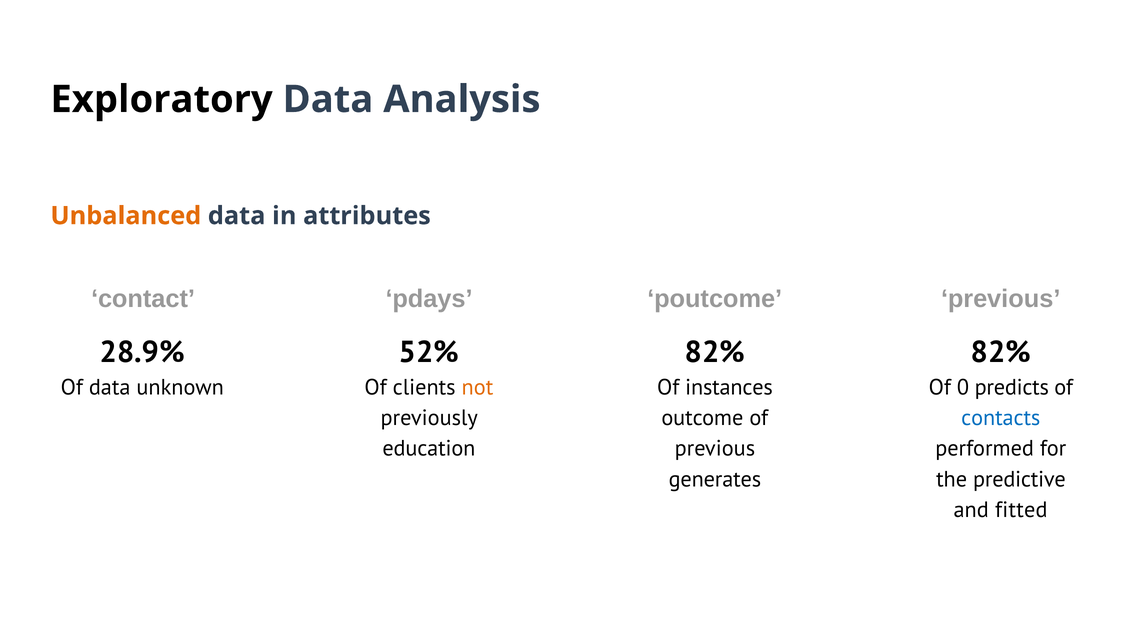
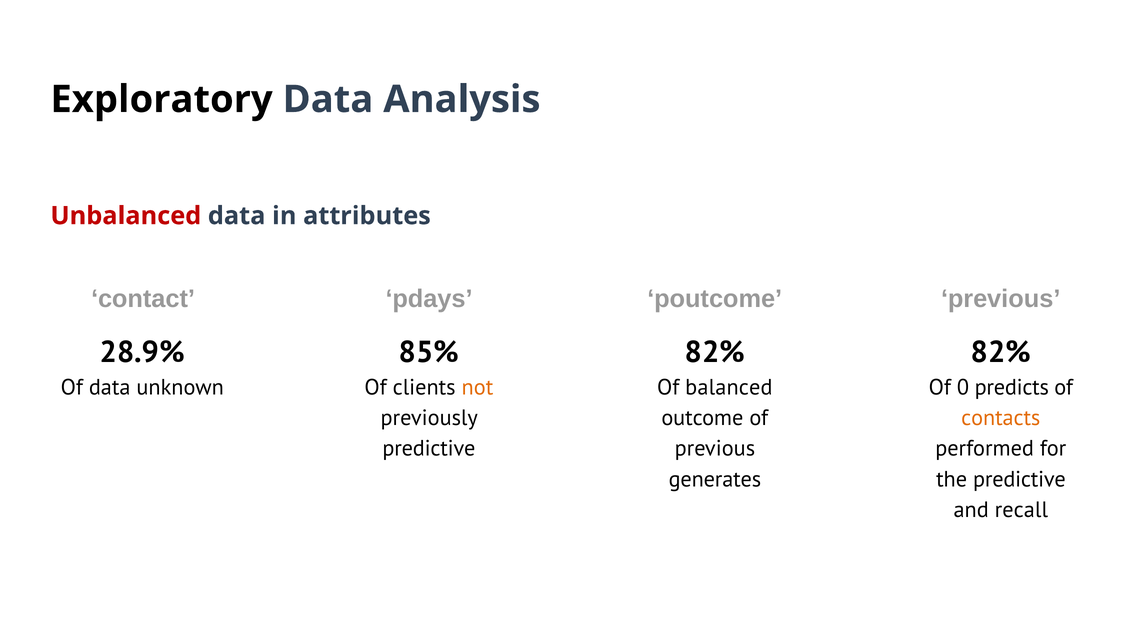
Unbalanced colour: orange -> red
52%: 52% -> 85%
instances: instances -> balanced
contacts colour: blue -> orange
education at (429, 449): education -> predictive
fitted: fitted -> recall
